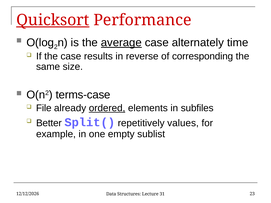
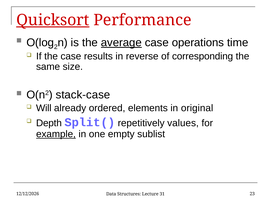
alternately: alternately -> operations
terms-case: terms-case -> stack-case
File: File -> Will
ordered underline: present -> none
subfiles: subfiles -> original
Better: Better -> Depth
example underline: none -> present
